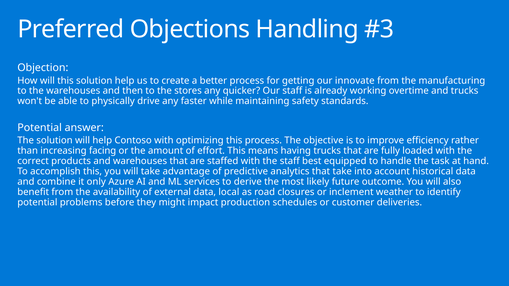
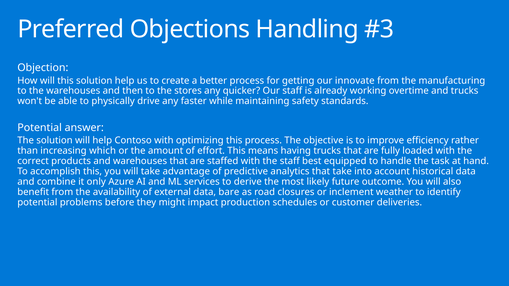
facing: facing -> which
local: local -> bare
